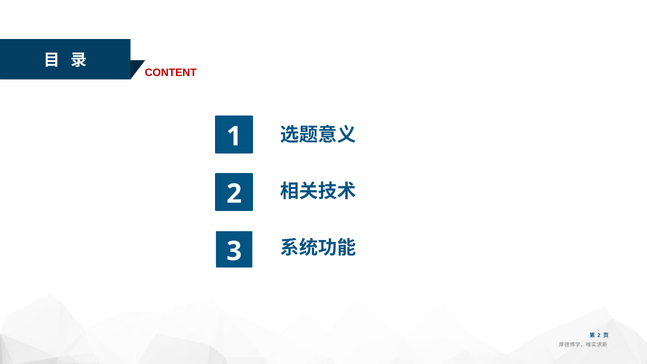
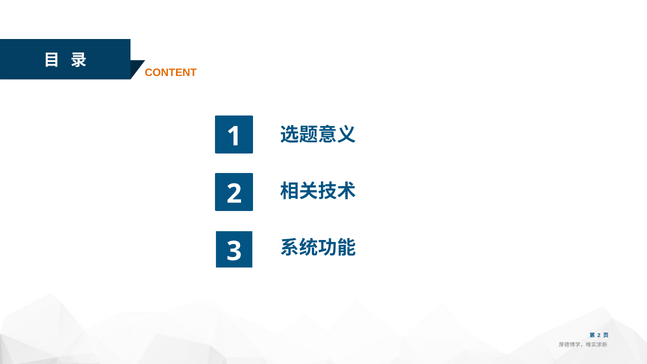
CONTENT colour: red -> orange
